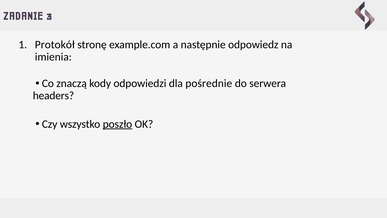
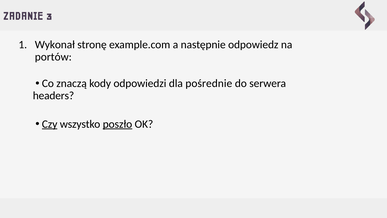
Protokół: Protokół -> Wykonał
imienia: imienia -> portów
Czy underline: none -> present
